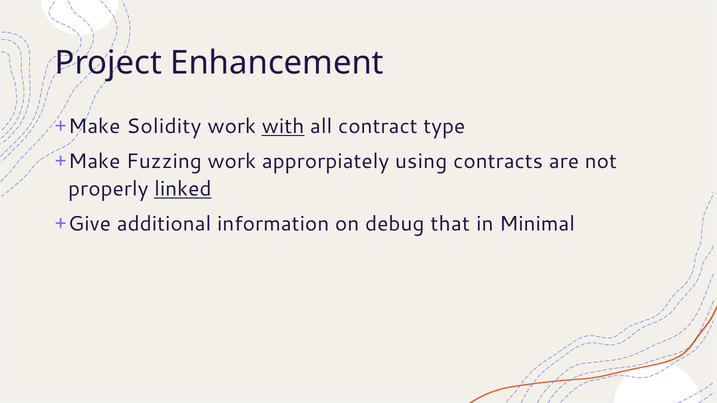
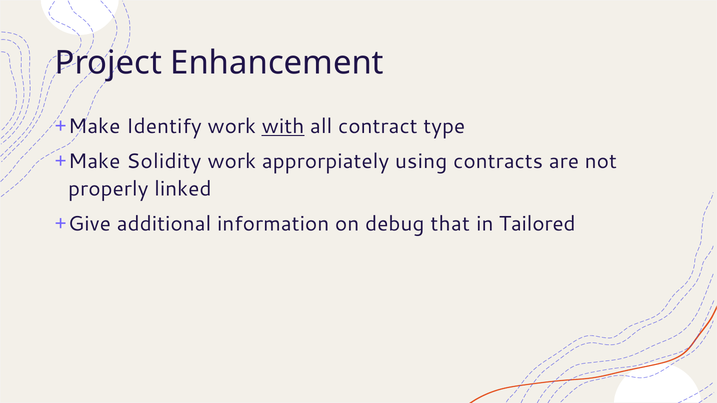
Solidity: Solidity -> Identify
Fuzzing: Fuzzing -> Solidity
linked underline: present -> none
Minimal: Minimal -> Tailored
